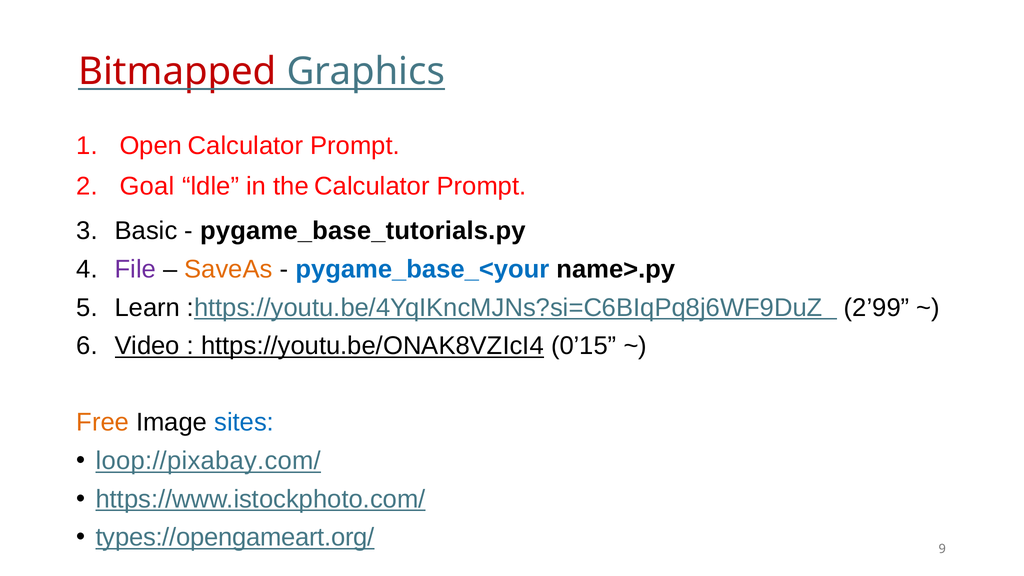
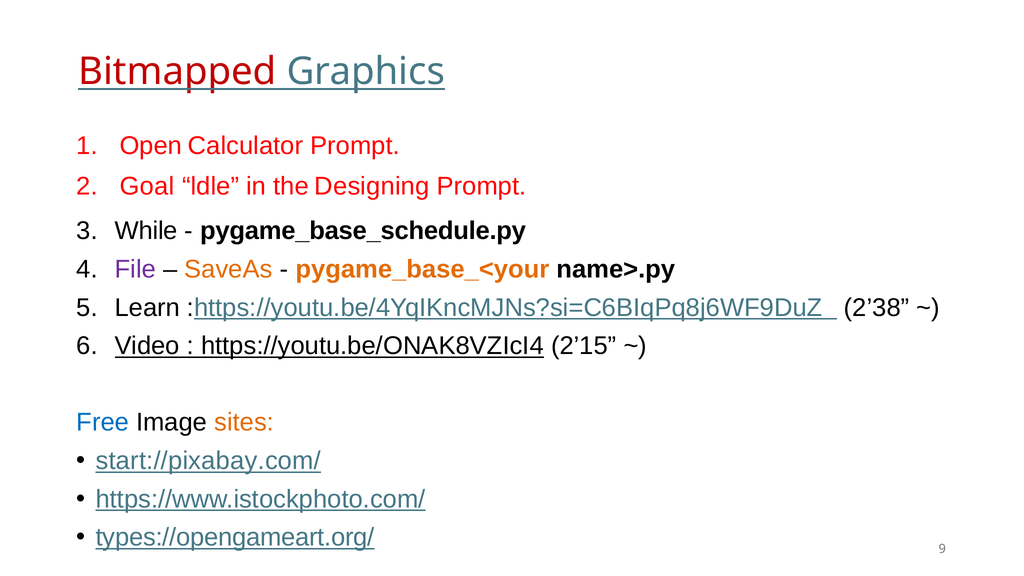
the Calculator: Calculator -> Designing
Basic: Basic -> While
pygame_base_tutorials.py: pygame_base_tutorials.py -> pygame_base_schedule.py
pygame_base_<your colour: blue -> orange
2’99: 2’99 -> 2’38
0’15: 0’15 -> 2’15
Free colour: orange -> blue
sites colour: blue -> orange
loop://pixabay.com/: loop://pixabay.com/ -> start://pixabay.com/
